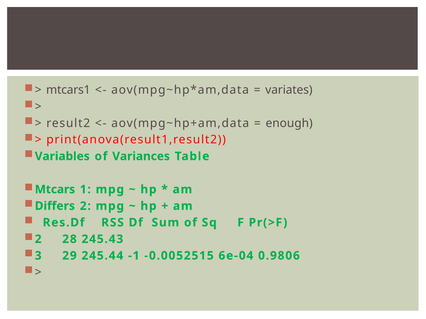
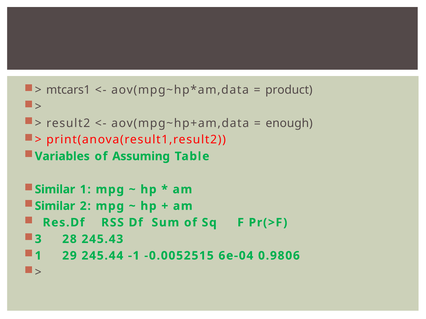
variates: variates -> product
Variances: Variances -> Assuming
Mtcars at (55, 190): Mtcars -> Similar
Differs at (55, 206): Differs -> Similar
2 at (38, 239): 2 -> 3
3 at (38, 256): 3 -> 1
